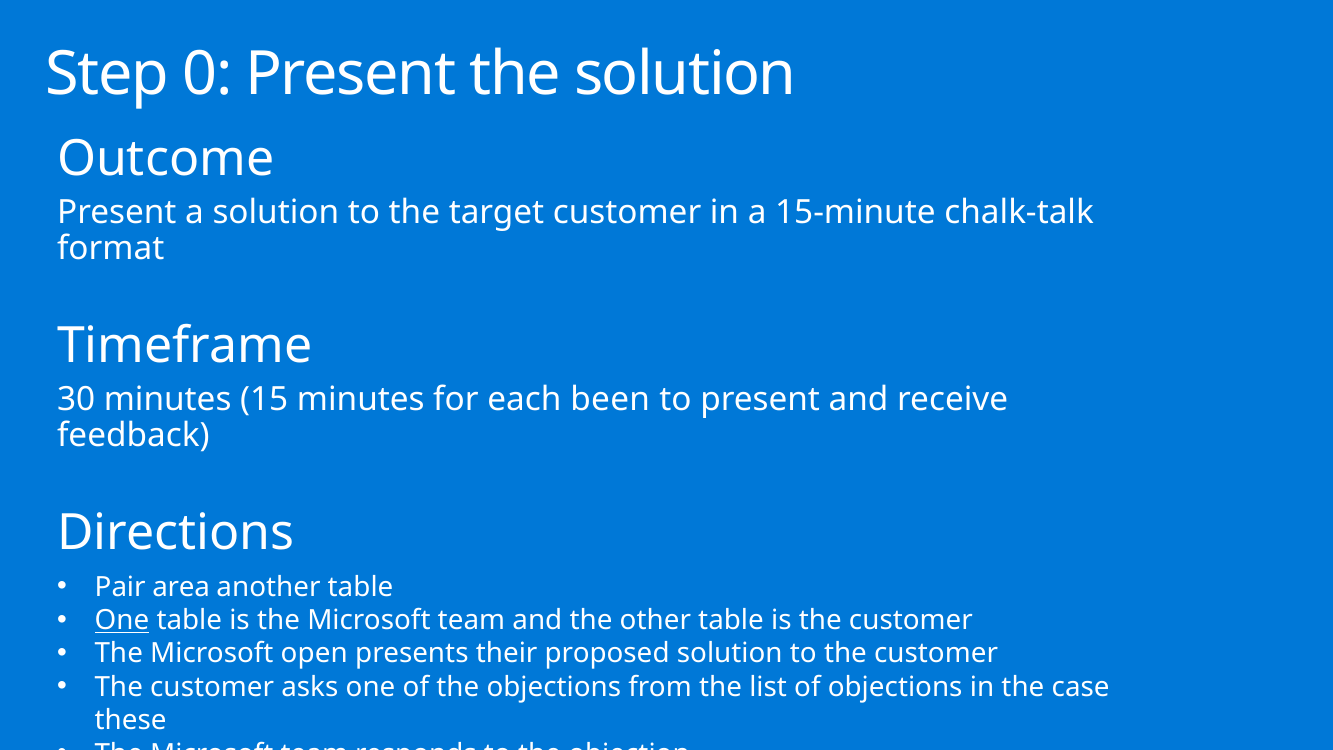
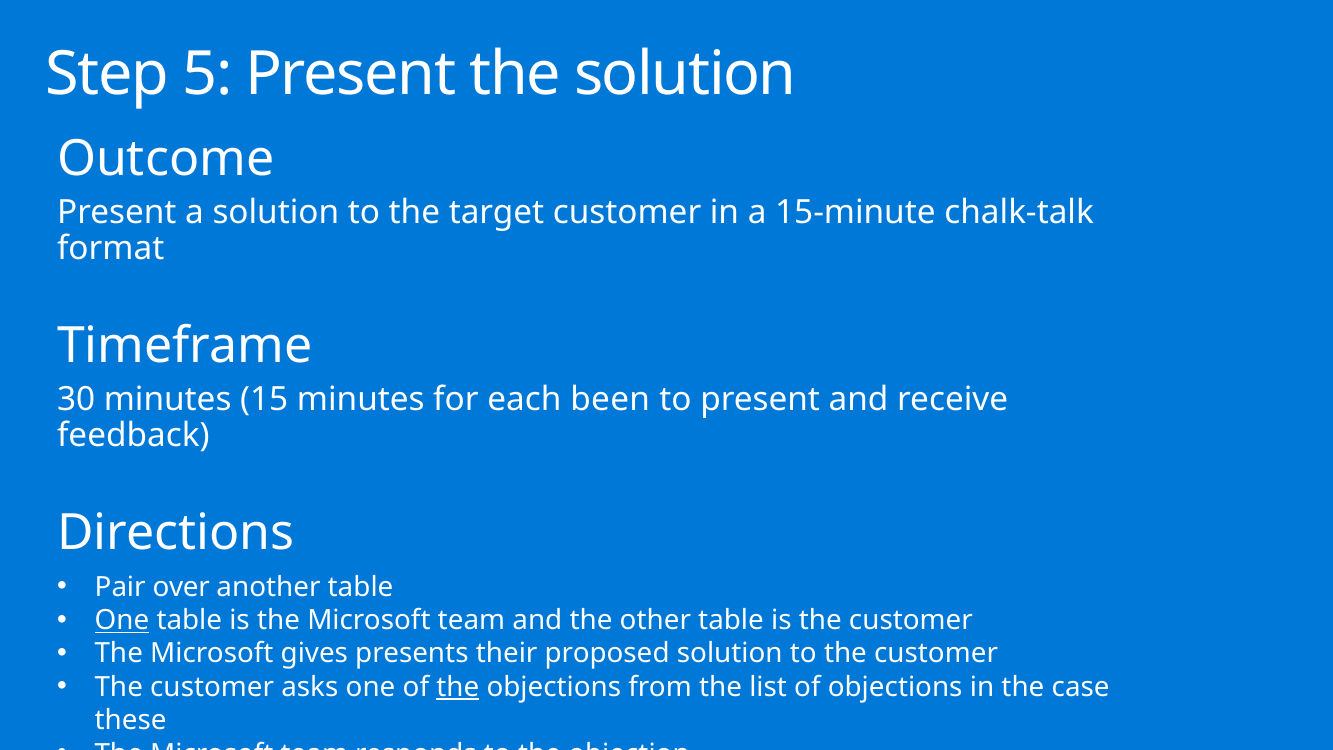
0: 0 -> 5
area: area -> over
Microsoft open: open -> gives
the at (458, 687) underline: none -> present
